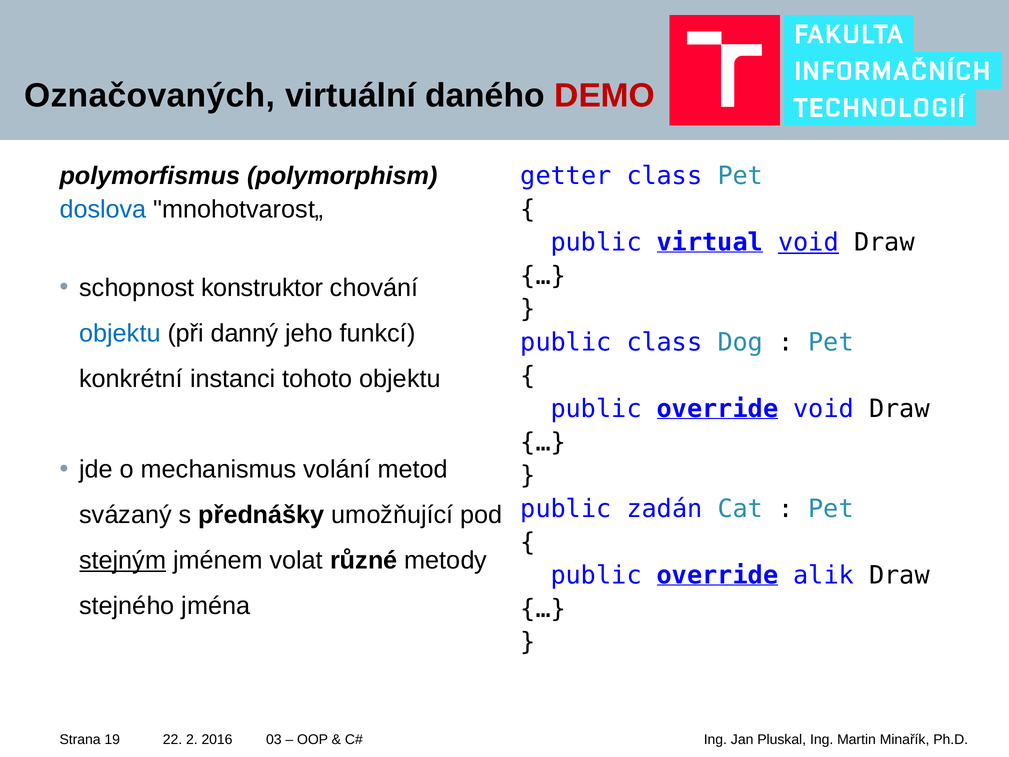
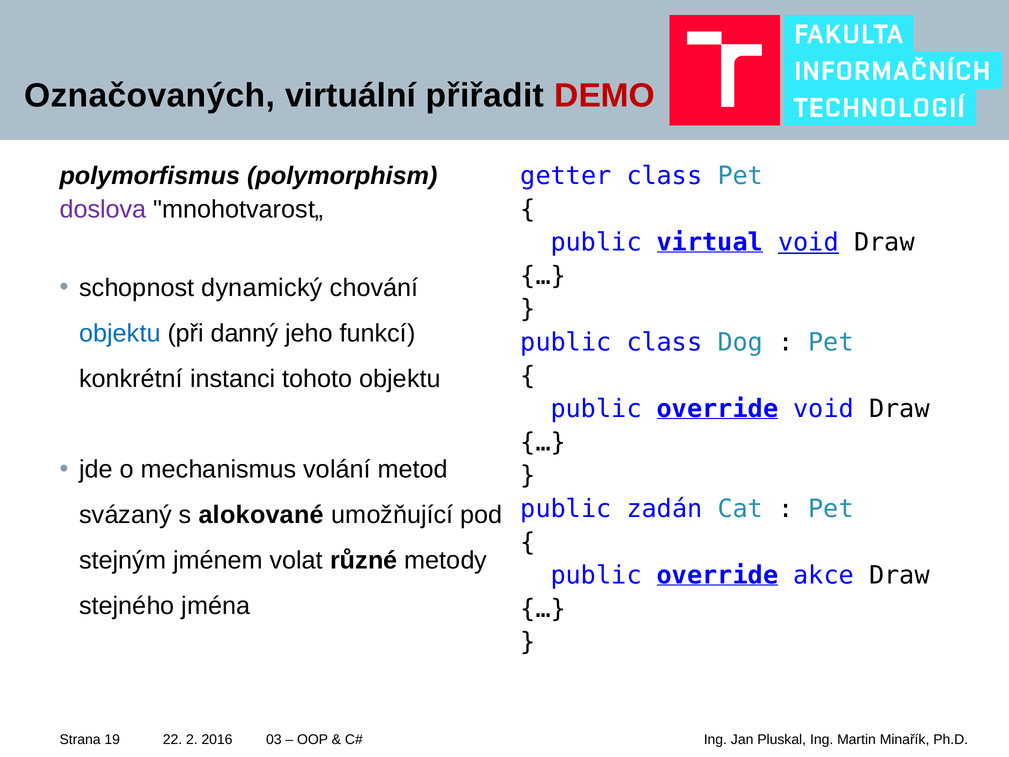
daného: daného -> přiřadit
doslova colour: blue -> purple
konstruktor: konstruktor -> dynamický
přednášky: přednášky -> alokované
stejným underline: present -> none
alik: alik -> akce
